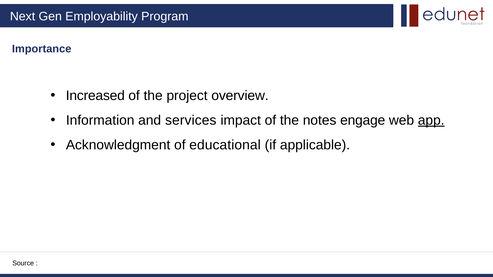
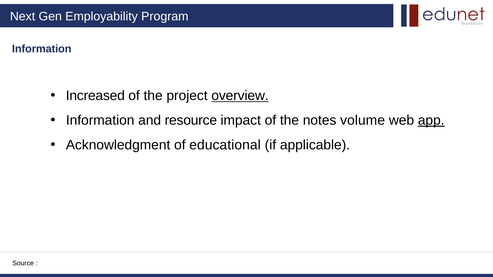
Importance at (42, 49): Importance -> Information
overview underline: none -> present
services: services -> resource
engage: engage -> volume
